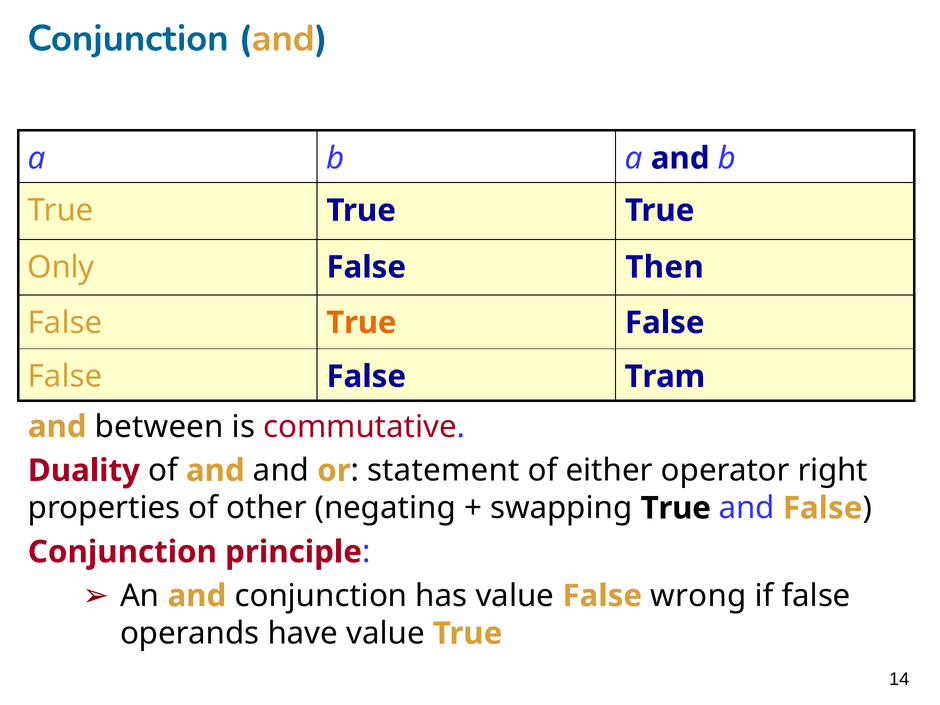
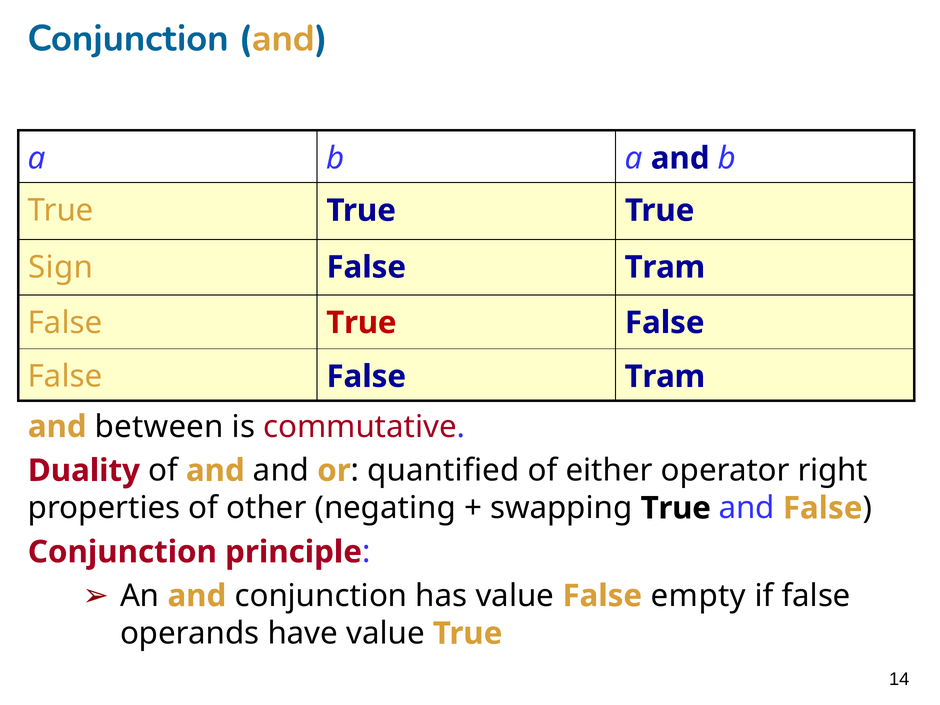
Only: Only -> Sign
Then at (665, 267): Then -> Tram
True at (361, 323) colour: orange -> red
statement: statement -> quantified
wrong: wrong -> empty
